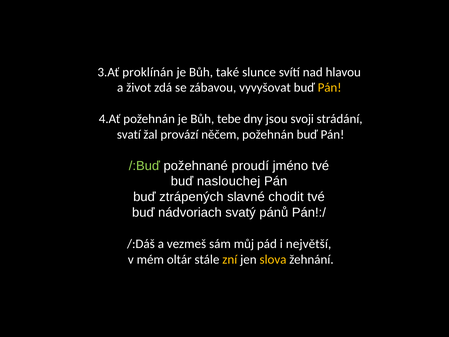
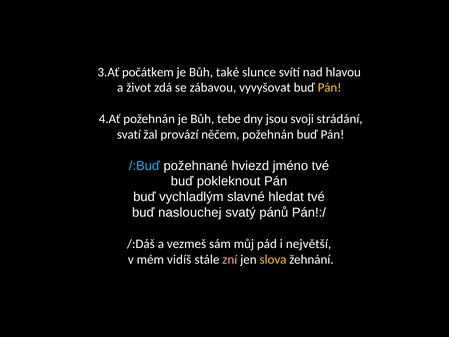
proklínán: proklínán -> počátkem
/:Buď colour: light green -> light blue
proudí: proudí -> hviezd
naslouchej: naslouchej -> pokleknout
ztrápených: ztrápených -> vychladlým
chodit: chodit -> hledat
nádvoriach: nádvoriach -> naslouchej
oltár: oltár -> vidíš
zní colour: yellow -> pink
